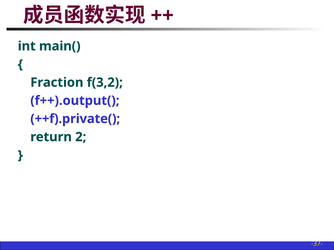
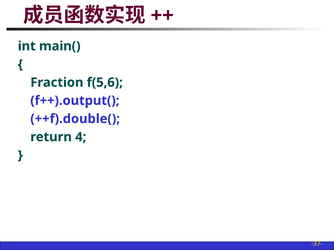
f(3,2: f(3,2 -> f(5,6
++f).private(: ++f).private( -> ++f).double(
2: 2 -> 4
